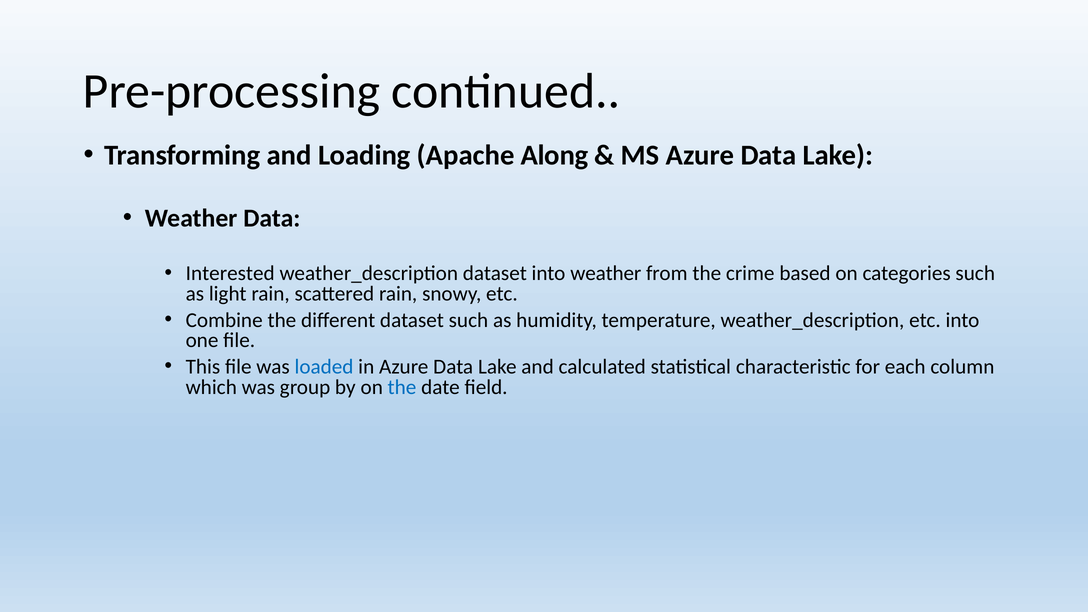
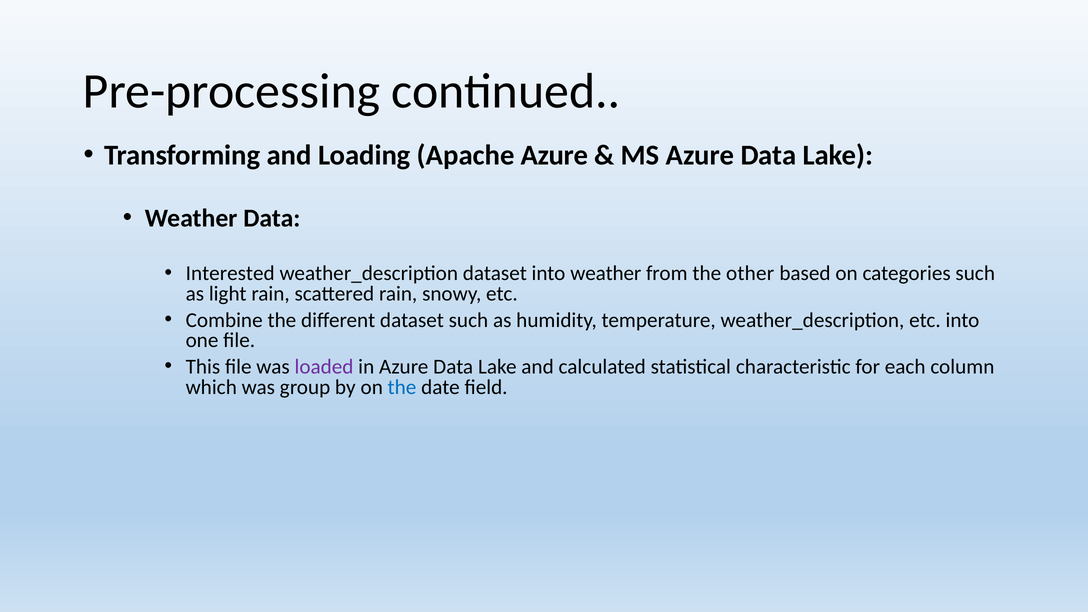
Apache Along: Along -> Azure
crime: crime -> other
loaded colour: blue -> purple
